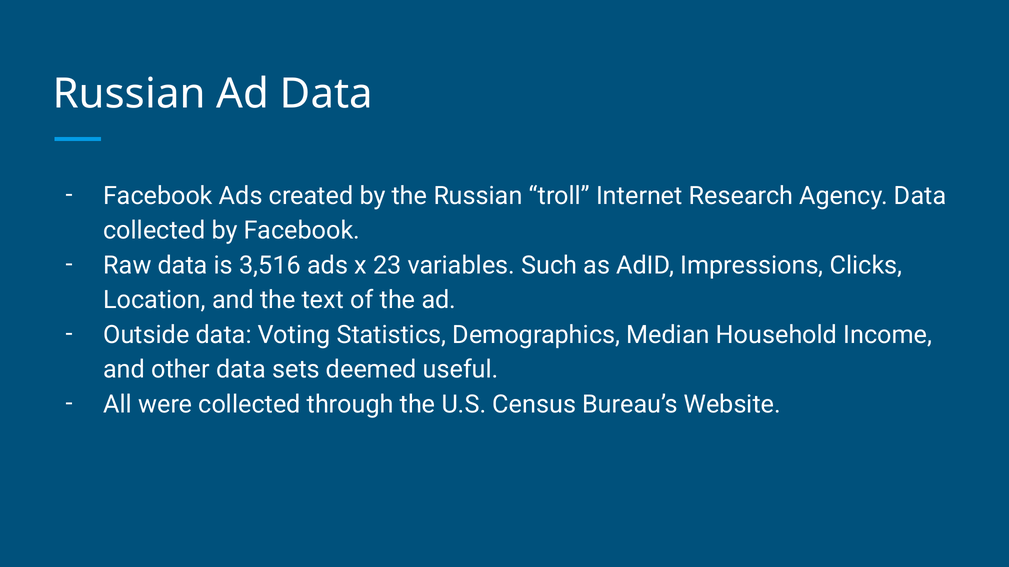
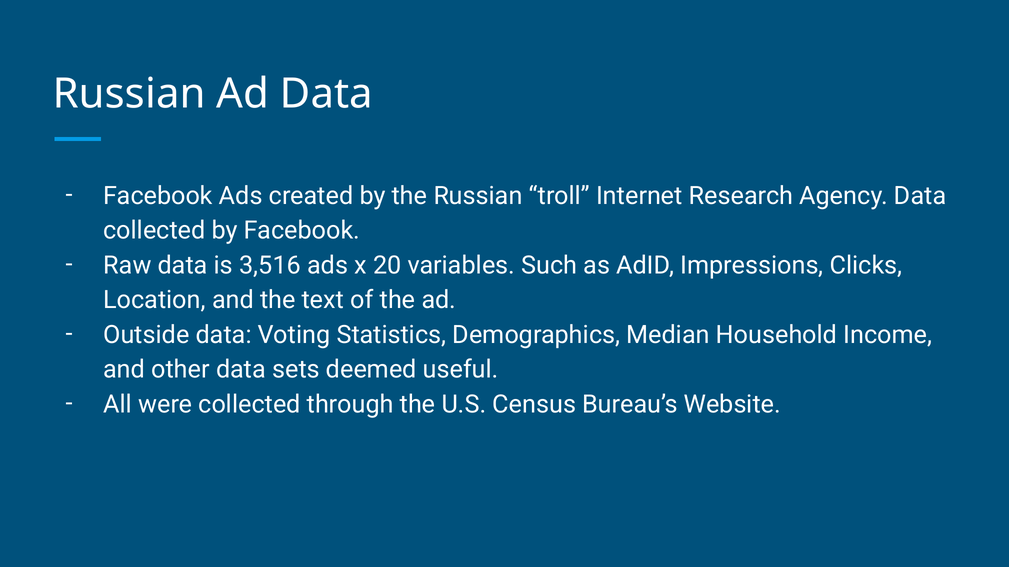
23: 23 -> 20
